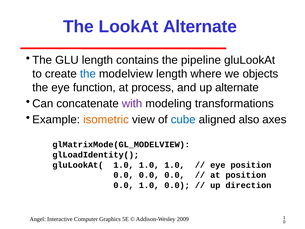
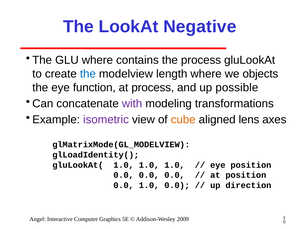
LookAt Alternate: Alternate -> Negative
GLU length: length -> where
the pipeline: pipeline -> process
up alternate: alternate -> possible
isometric colour: orange -> purple
cube colour: blue -> orange
also: also -> lens
